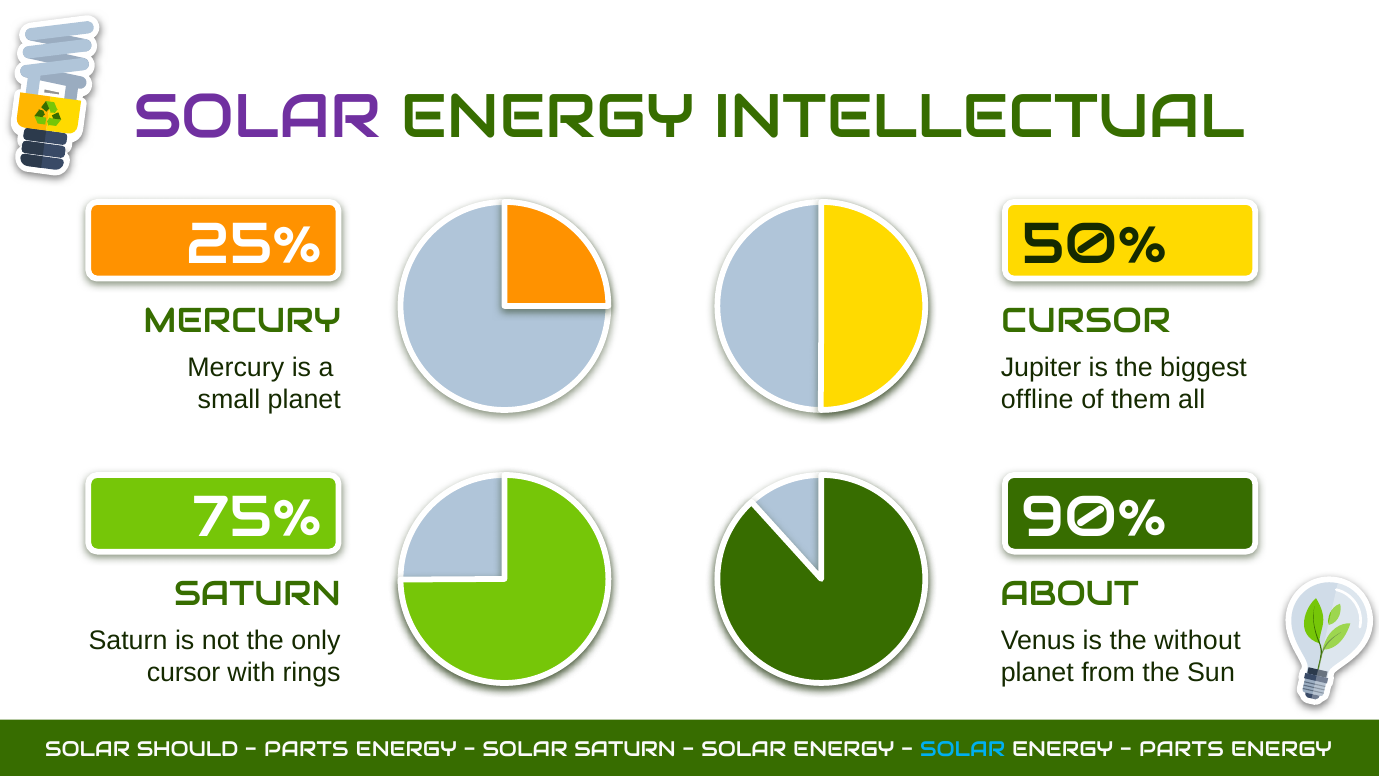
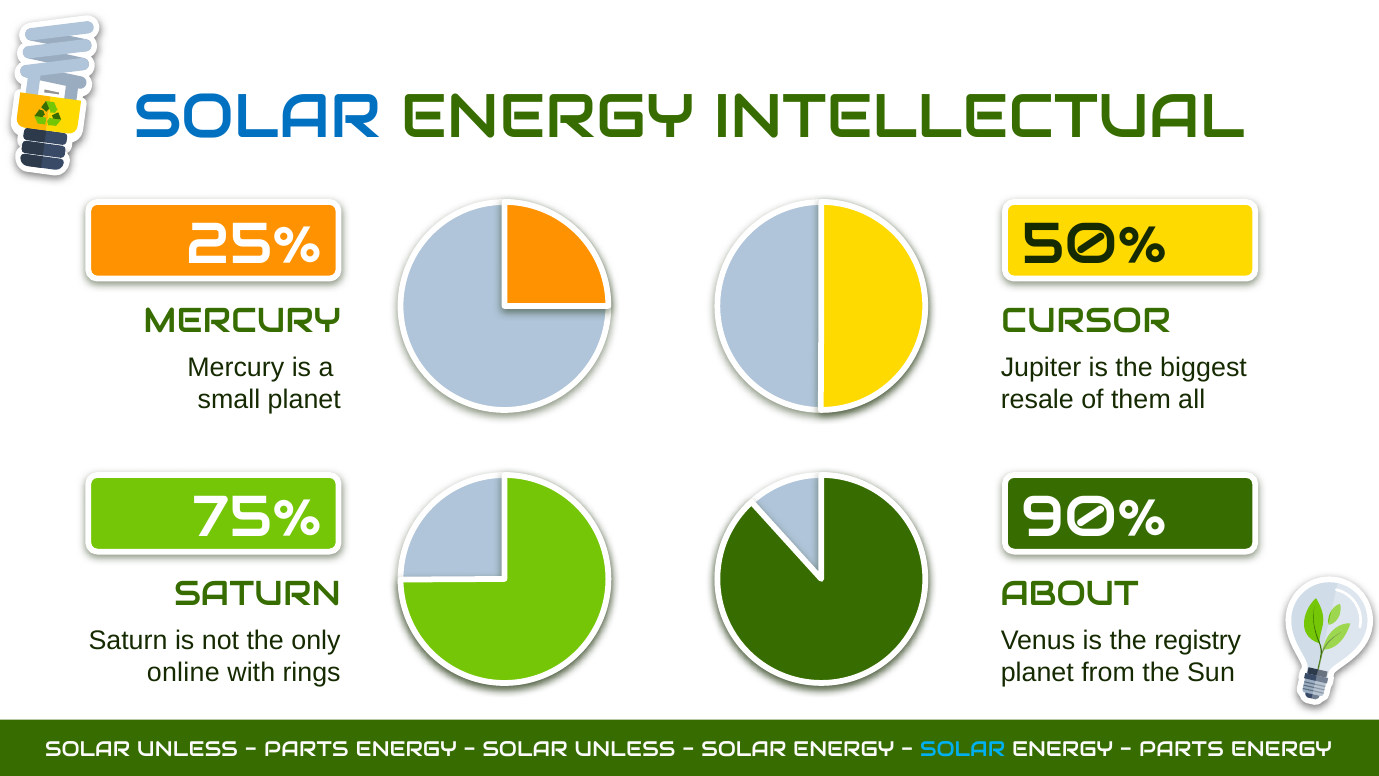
SOLAR at (257, 117) colour: purple -> blue
offline: offline -> resale
without: without -> registry
cursor at (184, 672): cursor -> online
SHOULD at (188, 749): SHOULD -> UNLESS
SATURN at (625, 749): SATURN -> UNLESS
